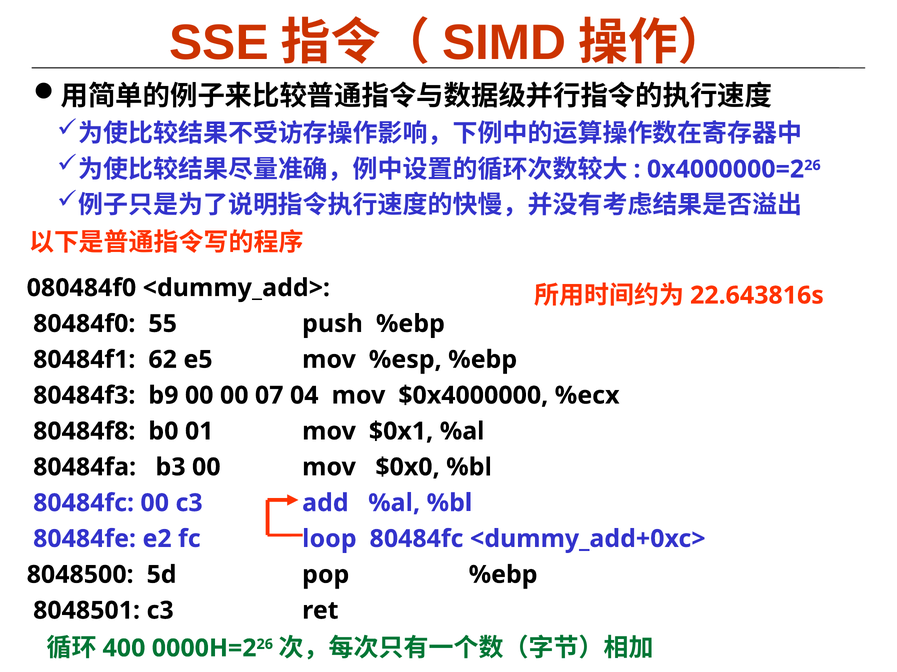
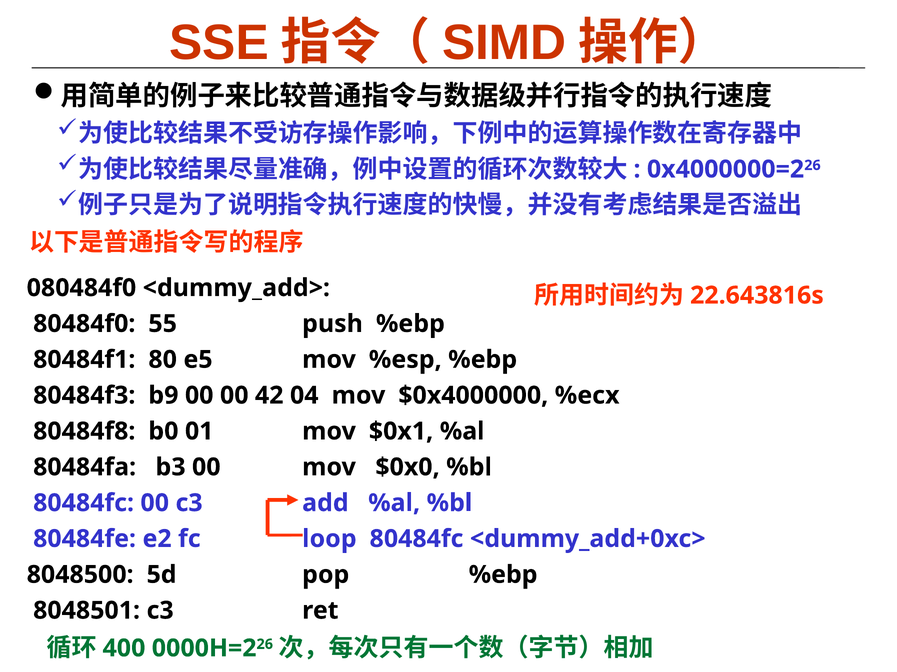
62: 62 -> 80
07: 07 -> 42
